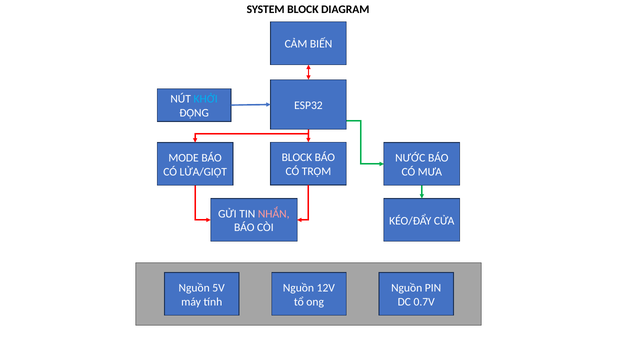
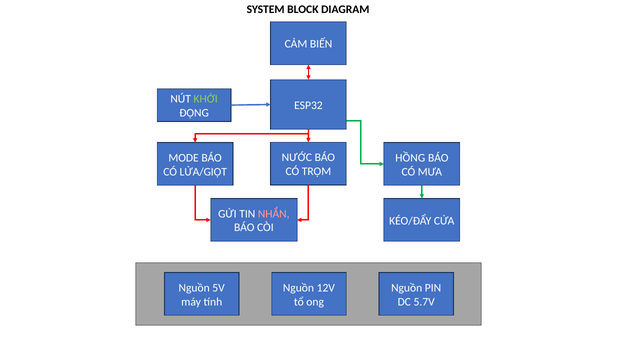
KHỞI colour: light blue -> light green
BLOCK at (297, 158): BLOCK -> NƯỚC
NƯỚC: NƯỚC -> HỒNG
0.7V: 0.7V -> 5.7V
